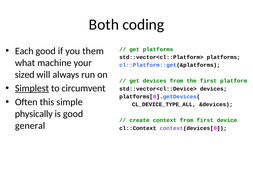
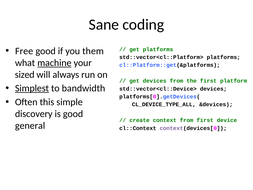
Both: Both -> Sane
Each: Each -> Free
machine underline: none -> present
circumvent: circumvent -> bandwidth
physically: physically -> discovery
